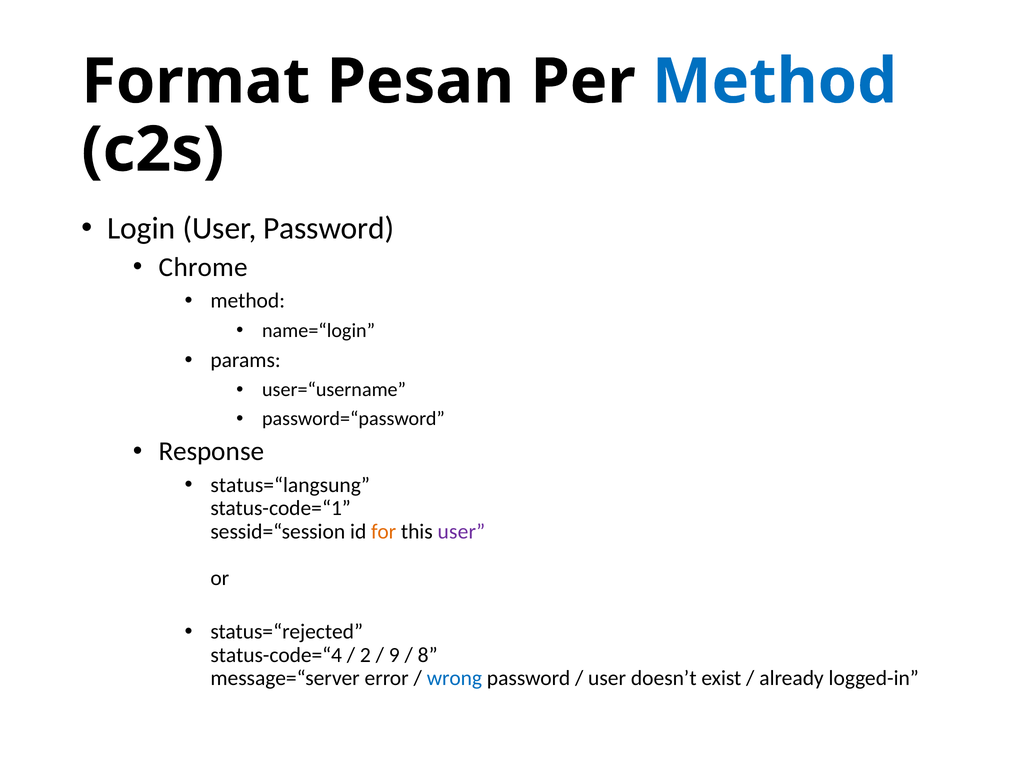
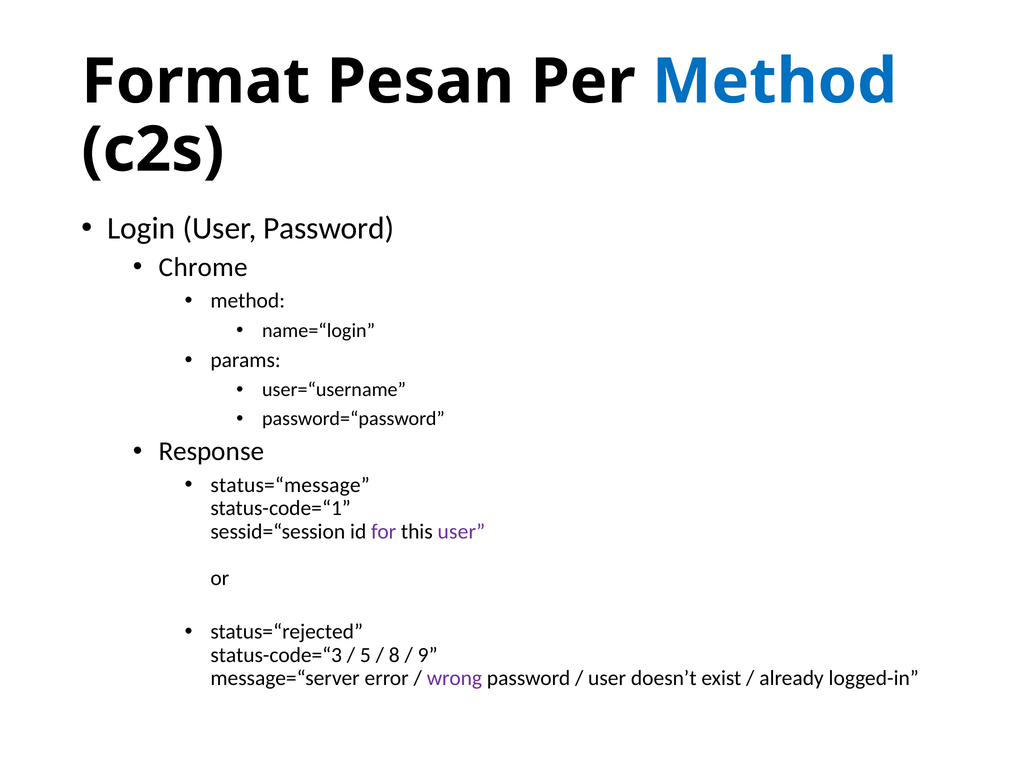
status=“langsung: status=“langsung -> status=“message
for colour: orange -> purple
status-code=“4: status-code=“4 -> status-code=“3
2: 2 -> 5
9: 9 -> 8
8: 8 -> 9
wrong colour: blue -> purple
